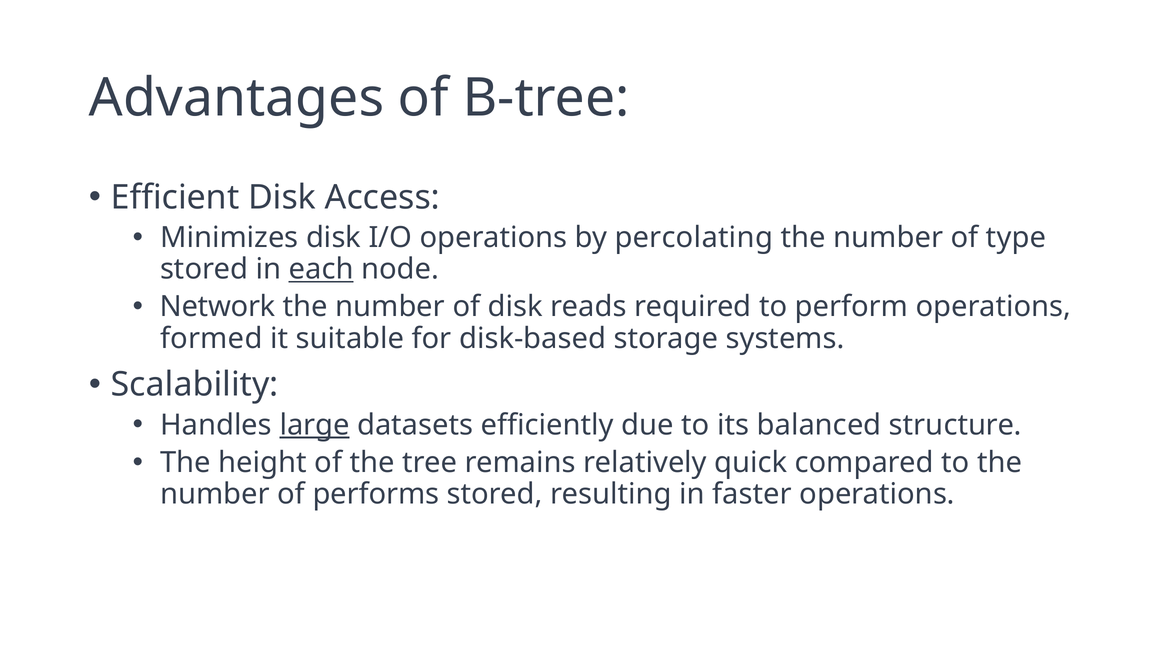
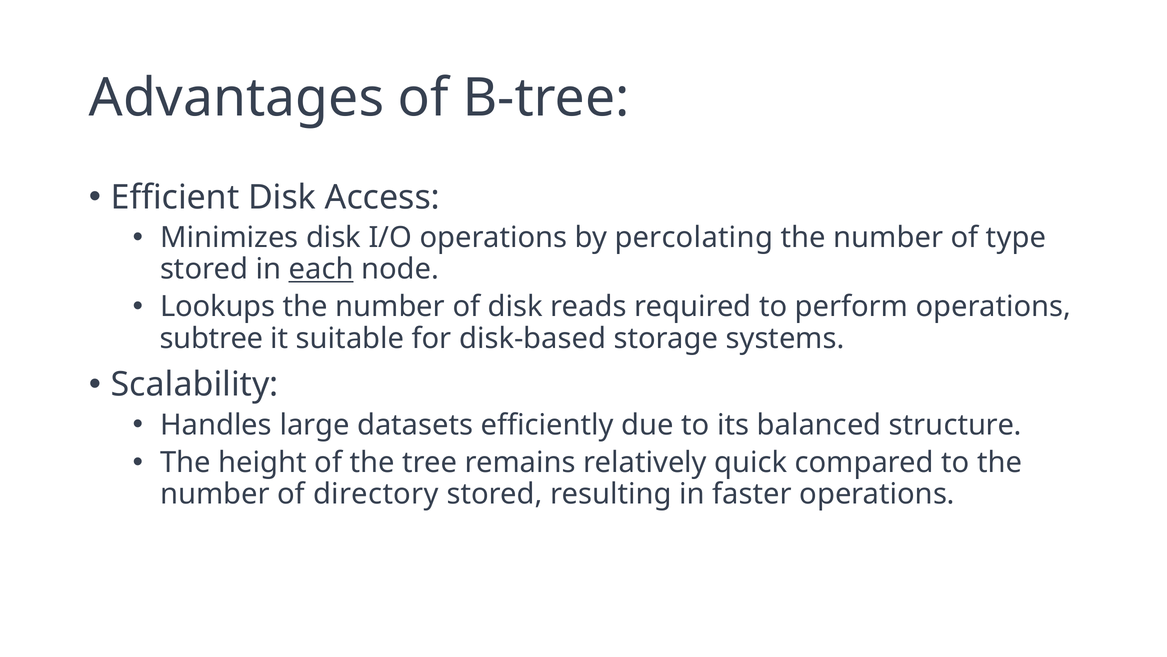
Network: Network -> Lookups
formed: formed -> subtree
large underline: present -> none
performs: performs -> directory
